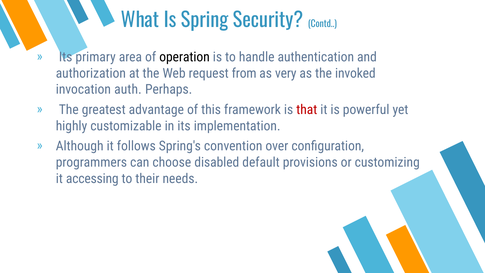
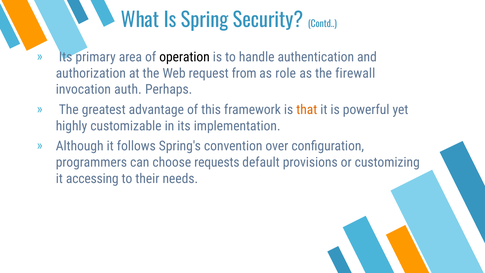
very: very -> role
invoked: invoked -> firewall
that colour: red -> orange
disabled: disabled -> requests
